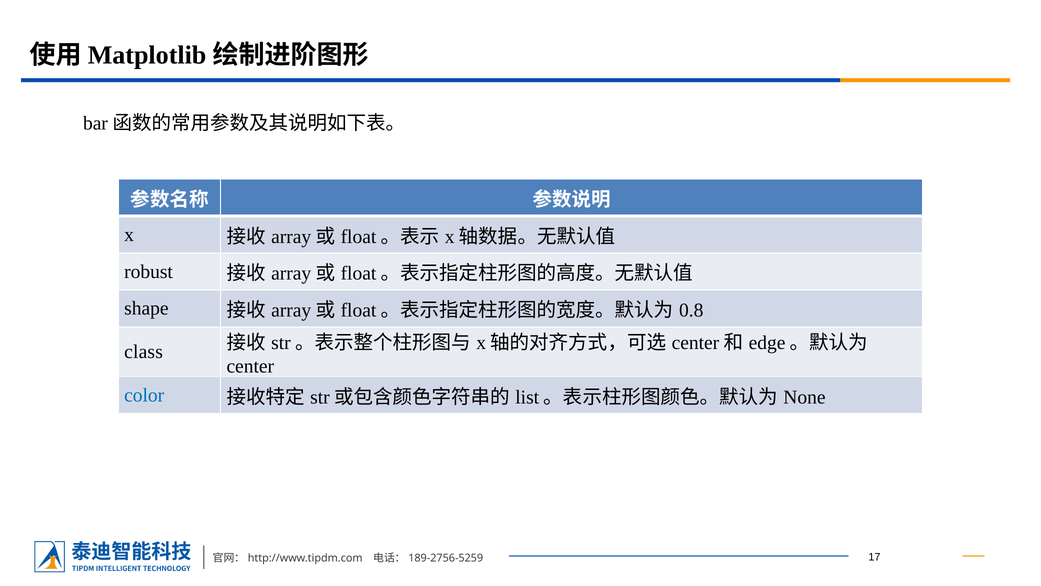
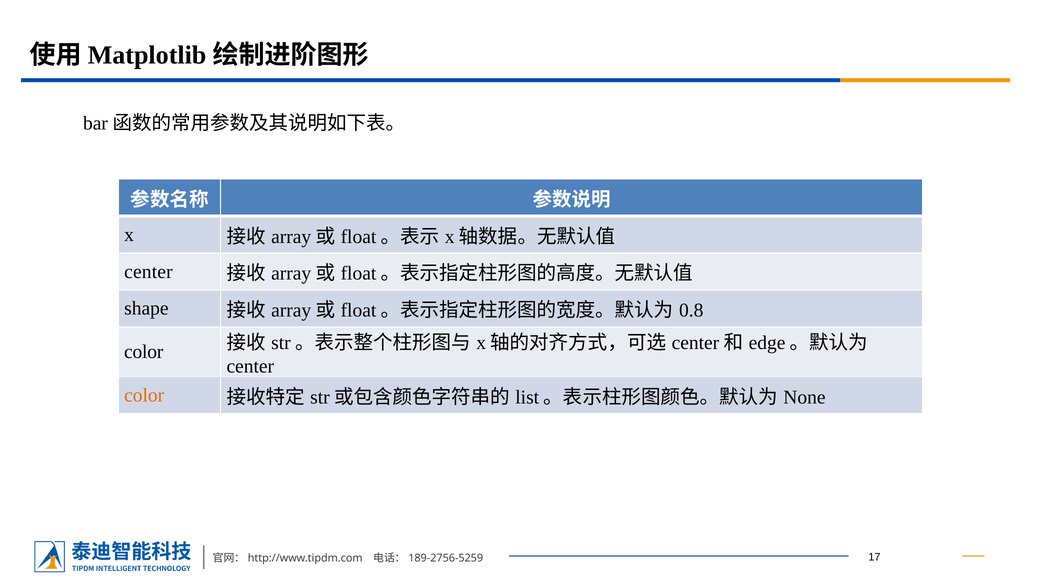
robust at (149, 271): robust -> center
class at (144, 352): class -> color
color at (144, 395) colour: blue -> orange
